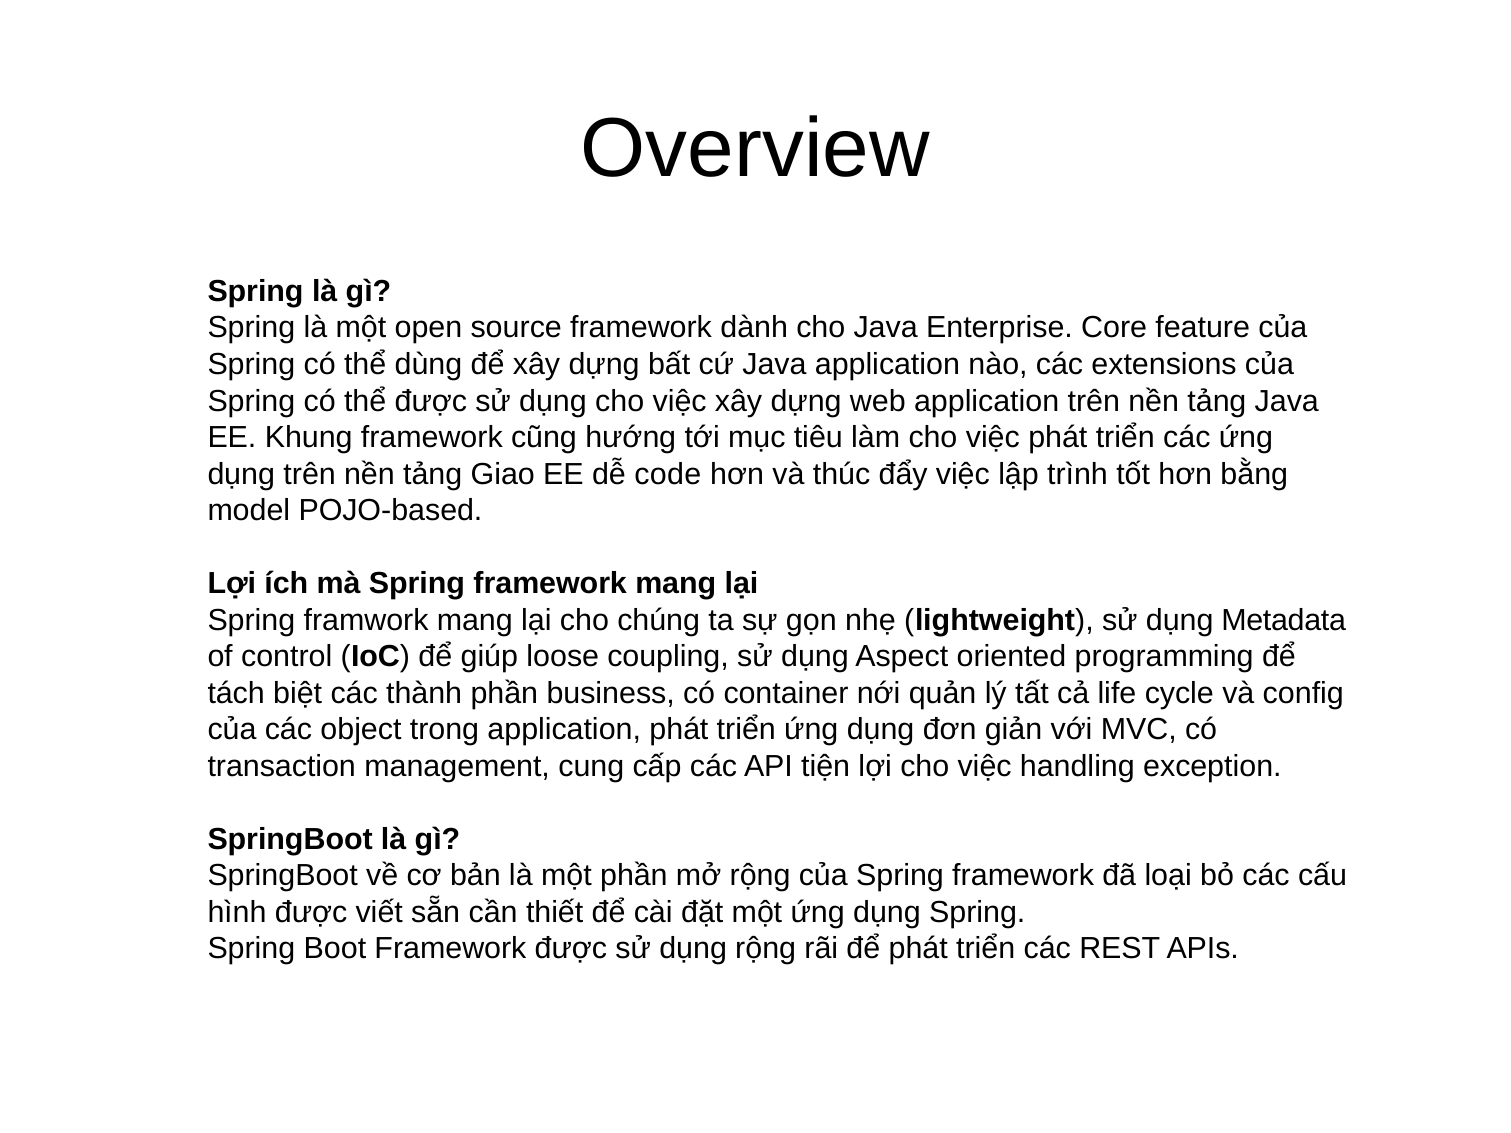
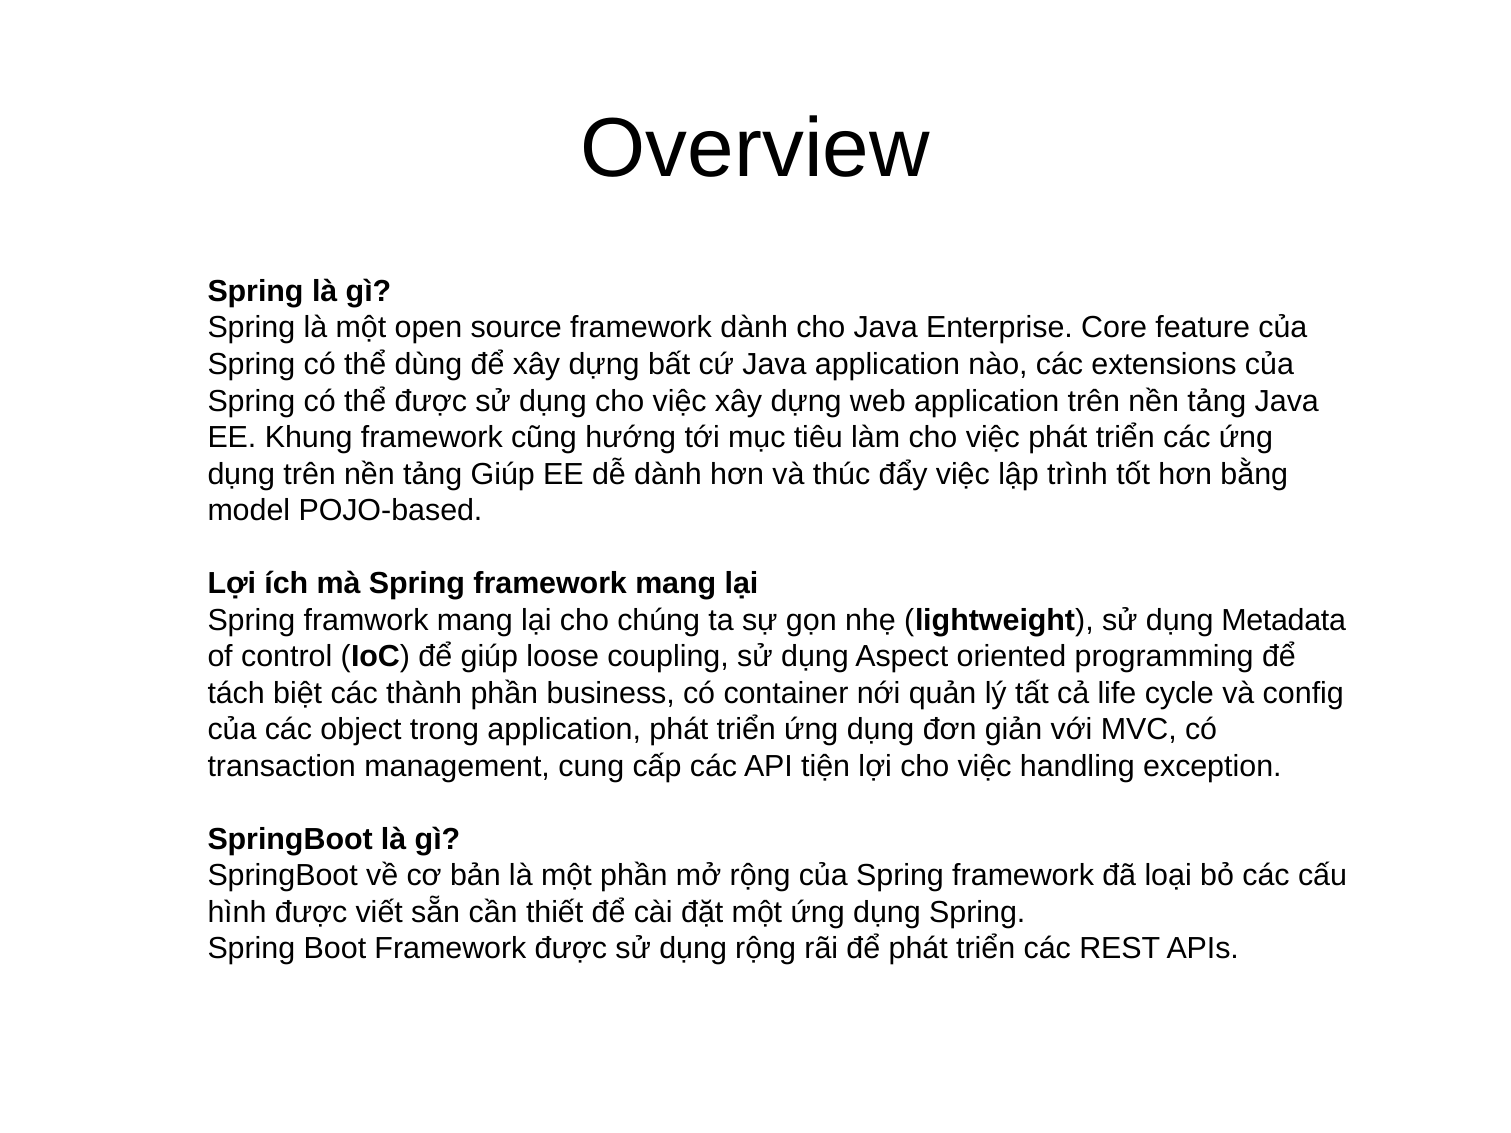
tảng Giao: Giao -> Giúp
dễ code: code -> dành
